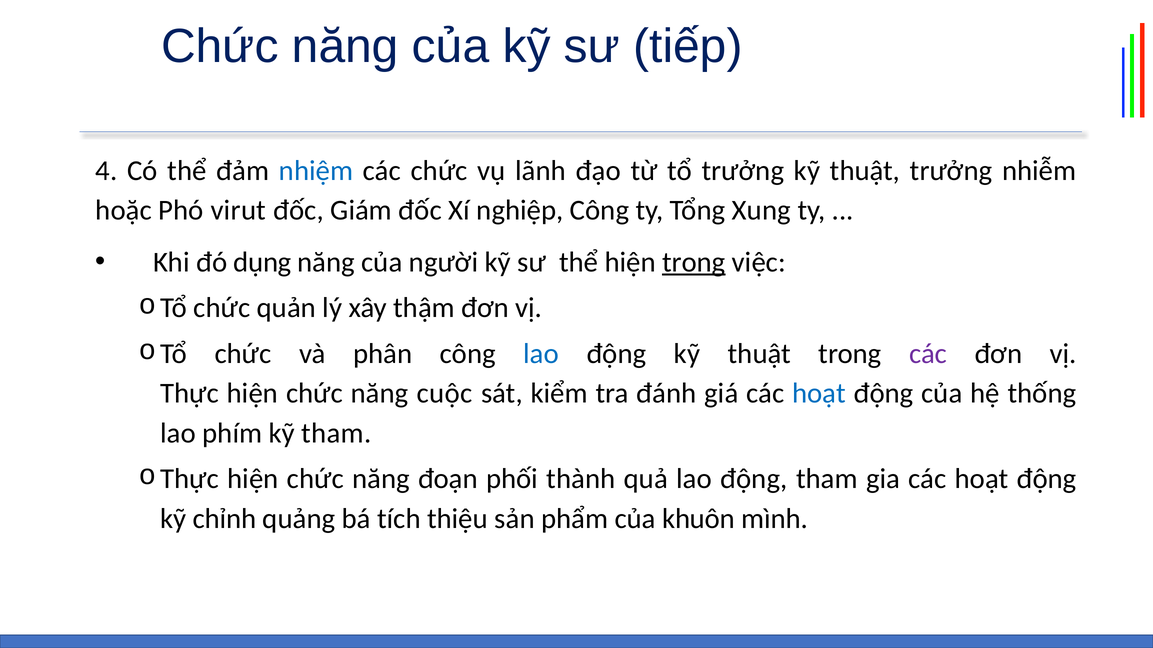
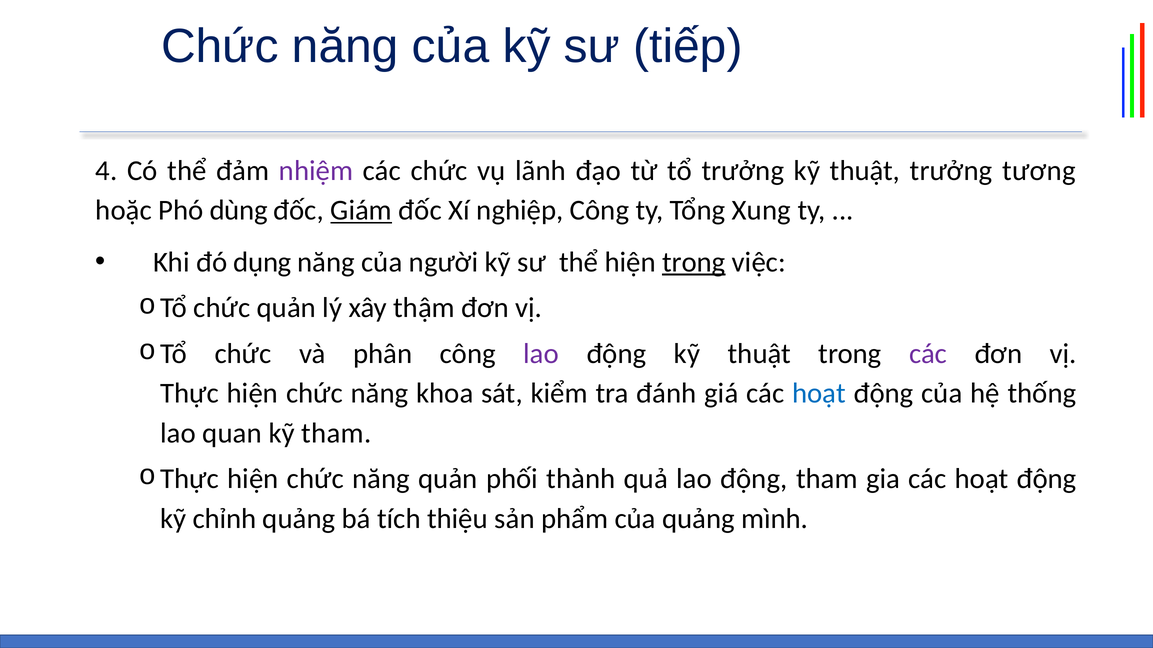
nhiệm colour: blue -> purple
nhiễm: nhiễm -> tương
virut: virut -> dùng
Giám underline: none -> present
lao at (541, 354) colour: blue -> purple
cuộc: cuộc -> khoa
phím: phím -> quan
năng đoạn: đoạn -> quản
của khuôn: khuôn -> quảng
